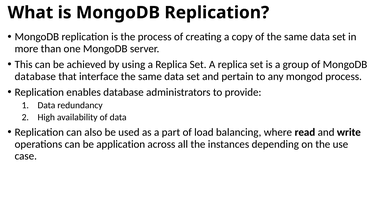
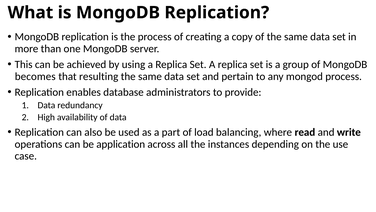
database at (35, 76): database -> becomes
interface: interface -> resulting
